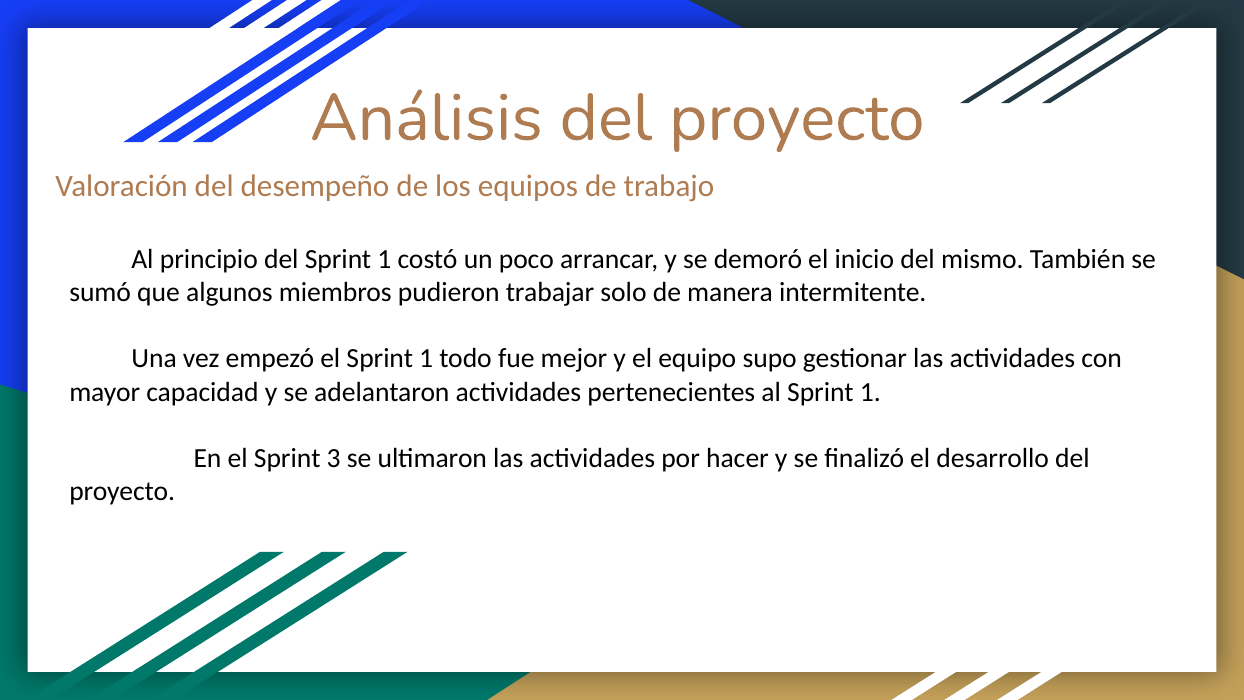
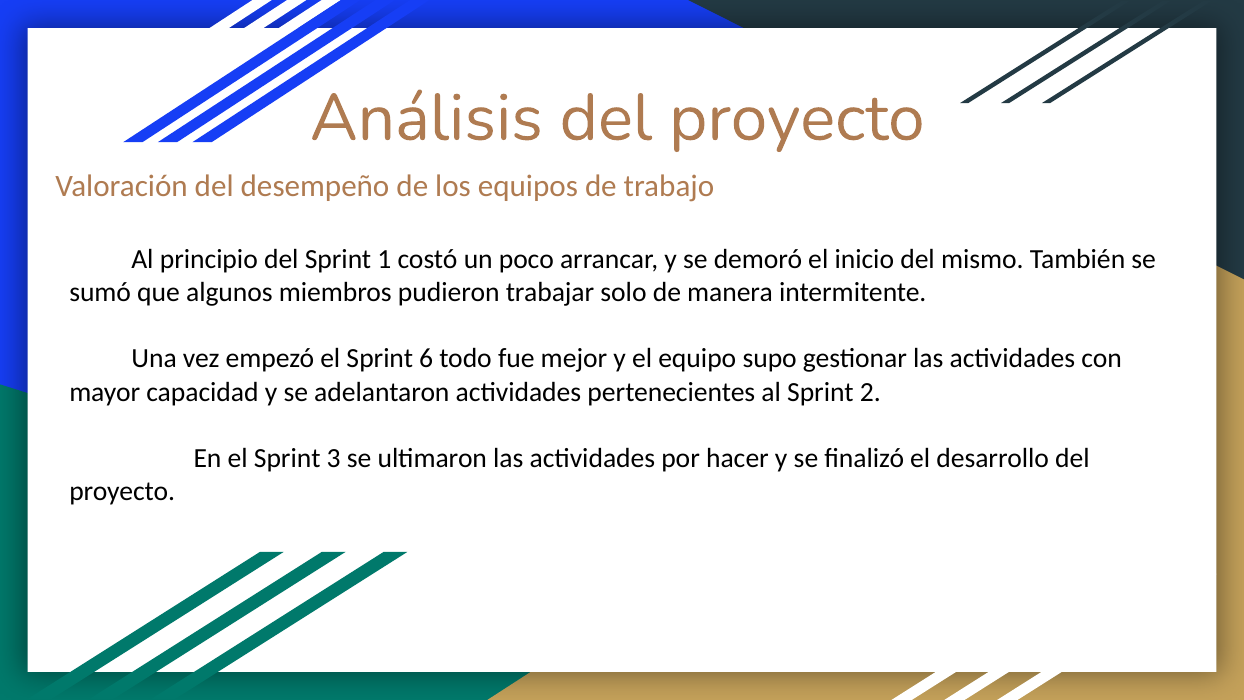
el Sprint 1: 1 -> 6
al Sprint 1: 1 -> 2
